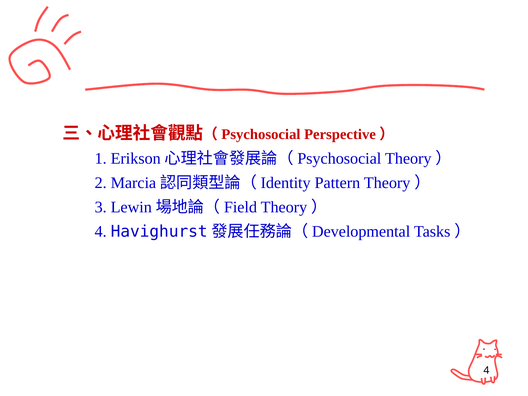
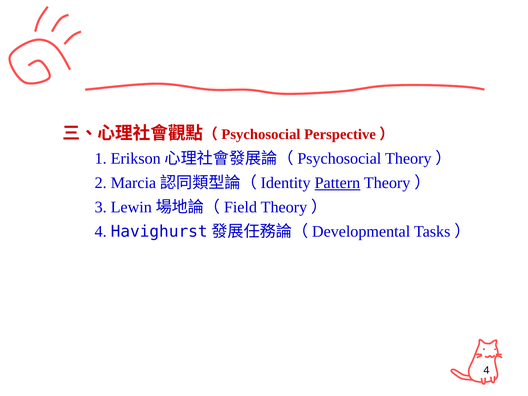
Pattern underline: none -> present
